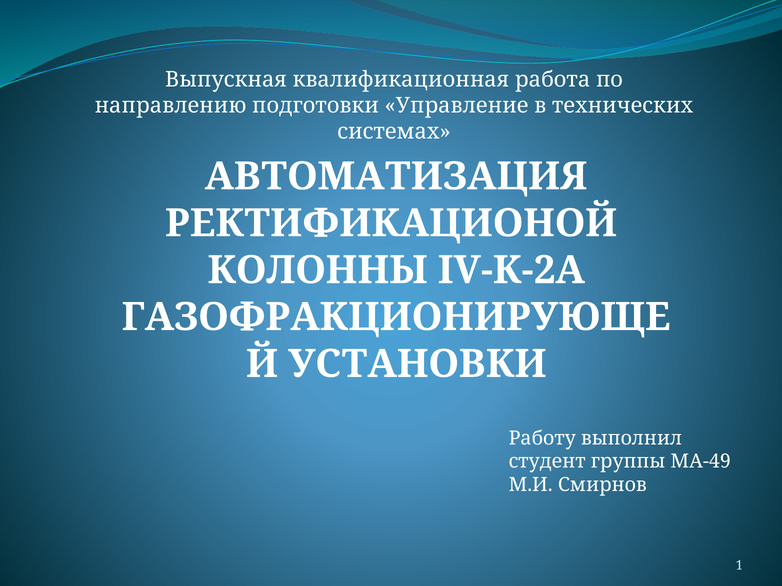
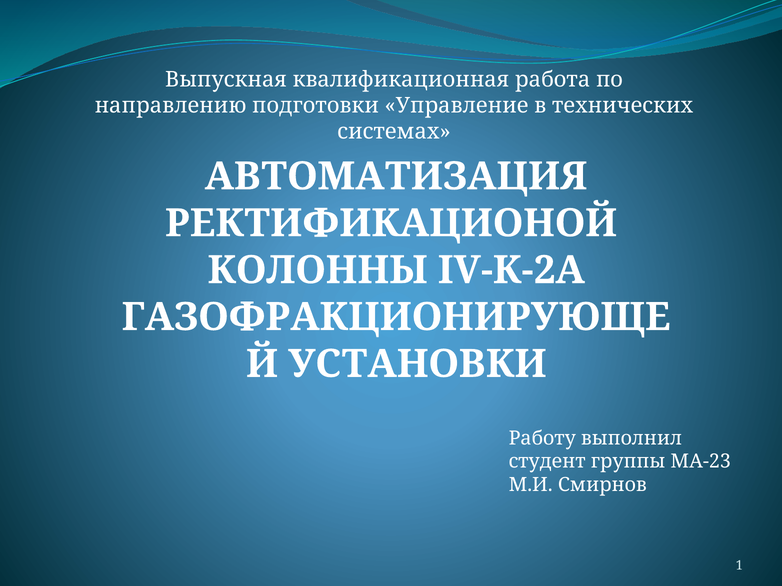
МА-49: МА-49 -> МА-23
